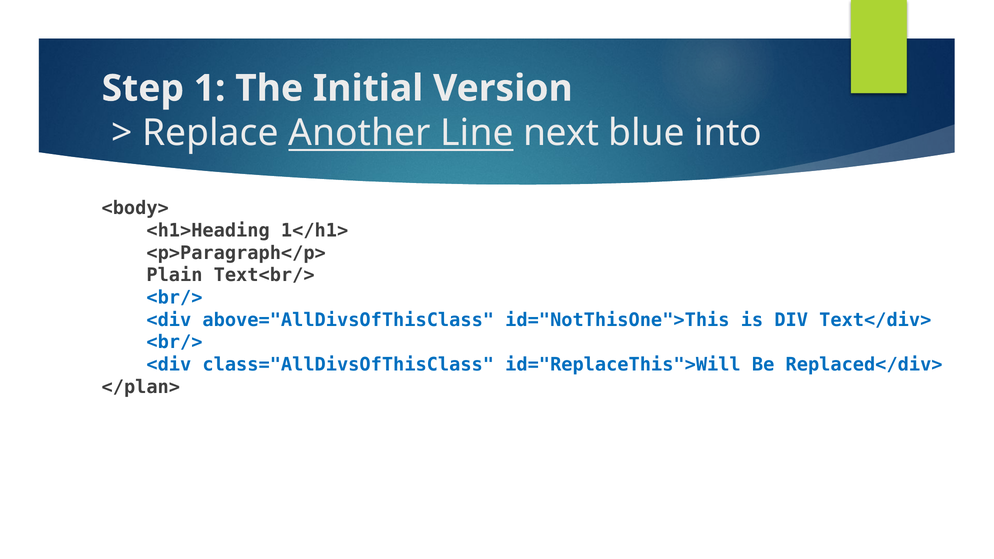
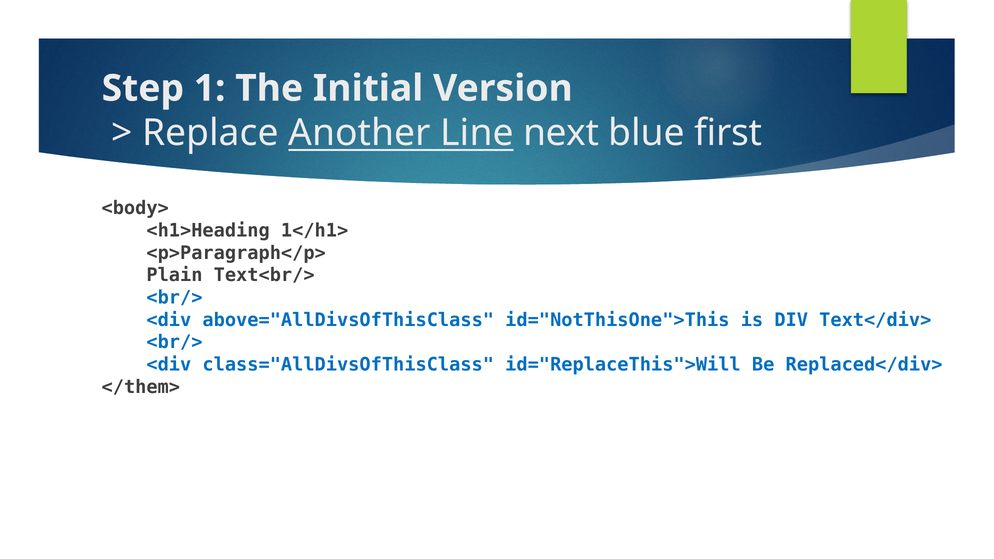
into: into -> first
</plan>: </plan> -> </them>
